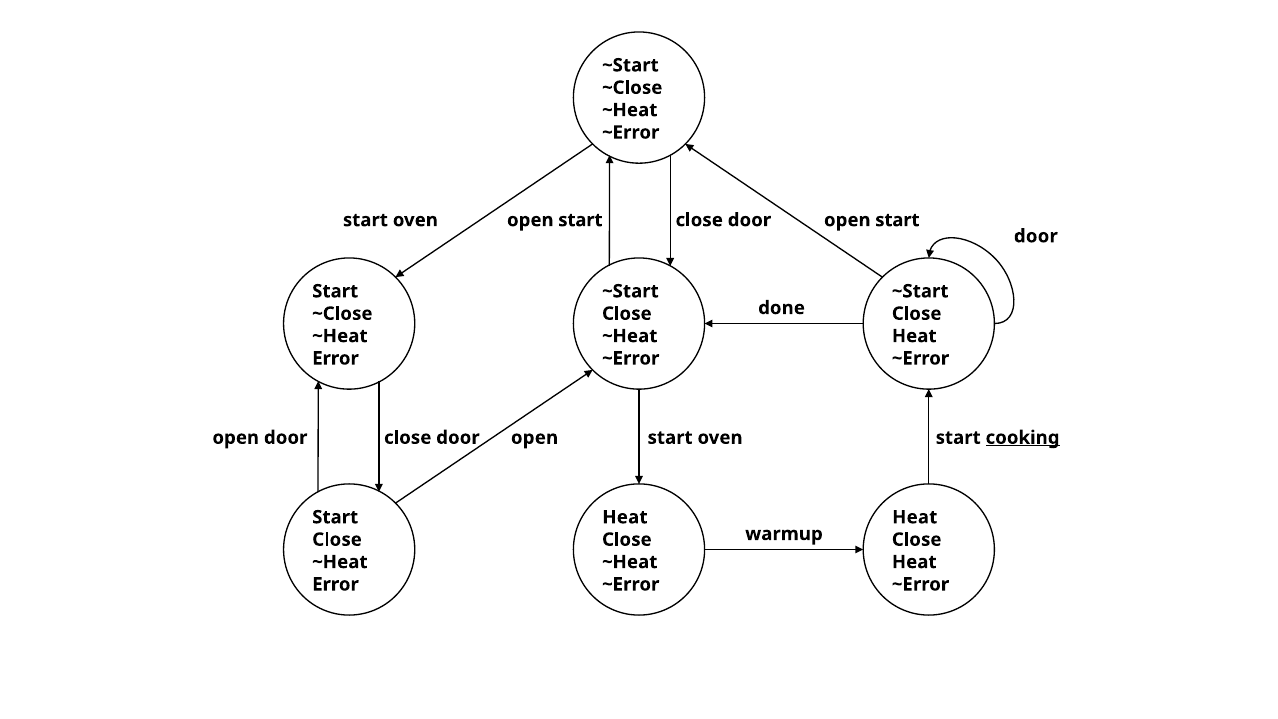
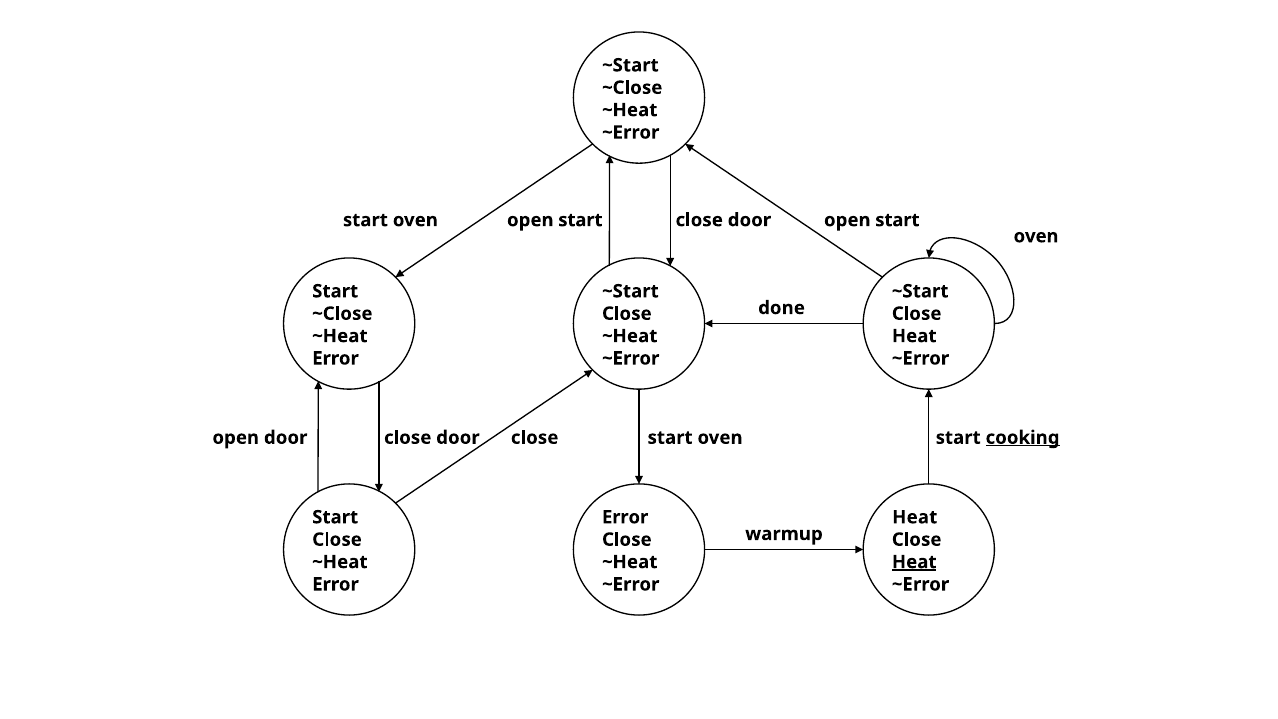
door at (1036, 236): door -> oven
door close door open: open -> close
Heat at (625, 517): Heat -> Error
Heat at (914, 562) underline: none -> present
